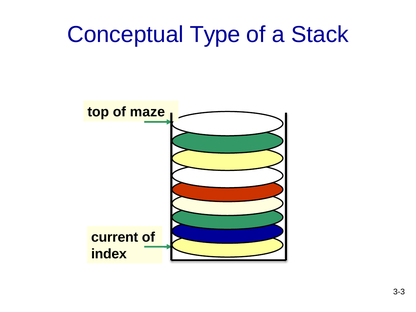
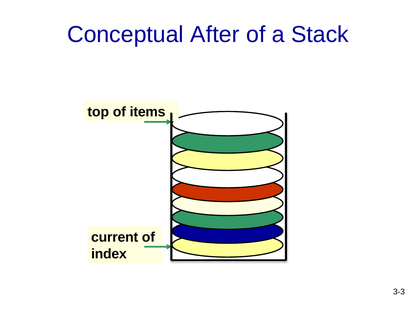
Type: Type -> After
maze: maze -> items
